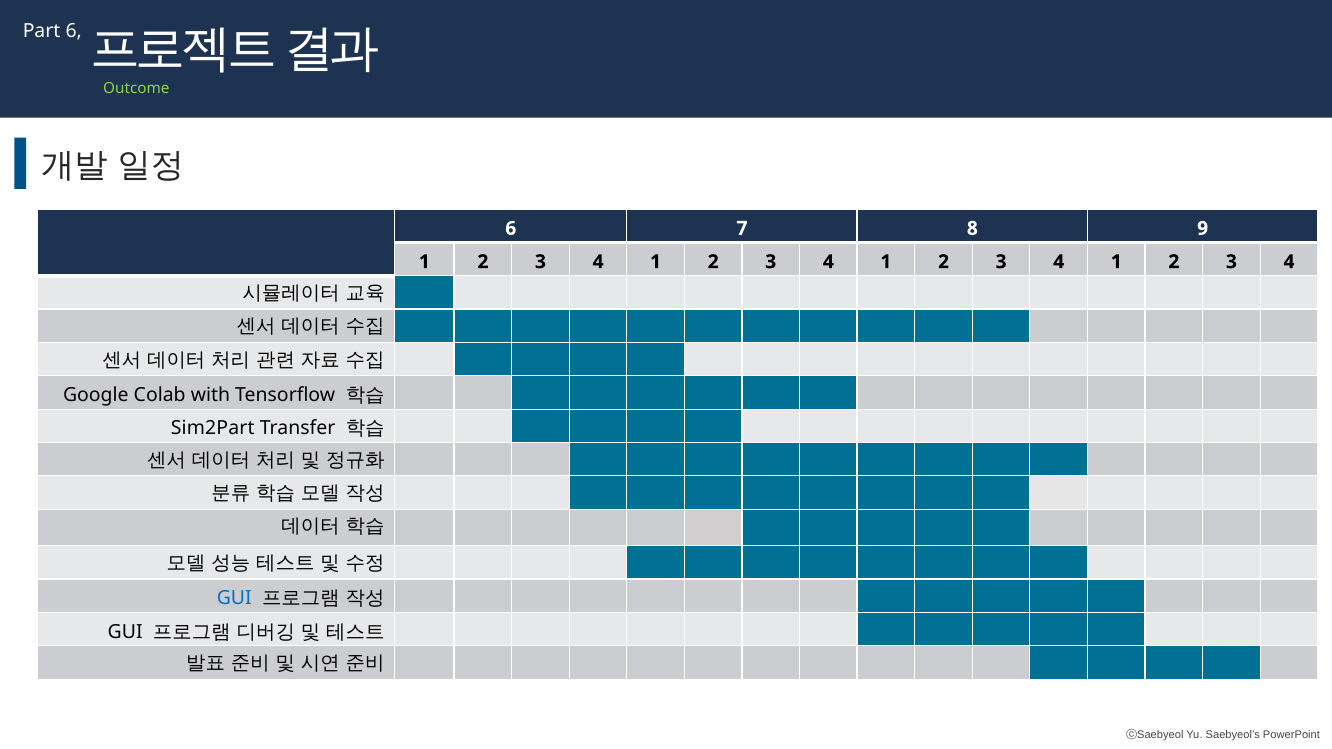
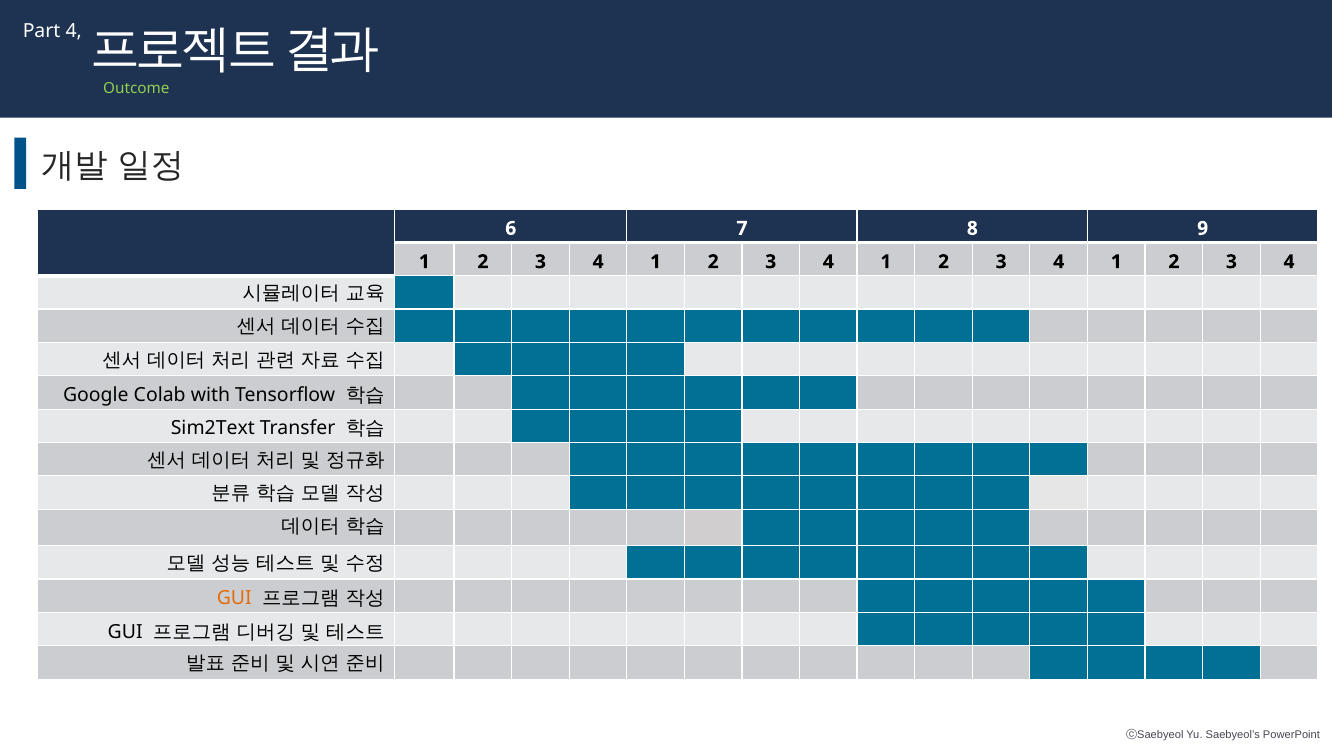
Part 6: 6 -> 4
Sim2Part: Sim2Part -> Sim2Text
GUI at (234, 599) colour: blue -> orange
